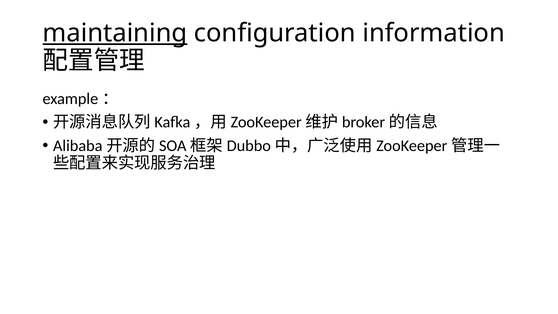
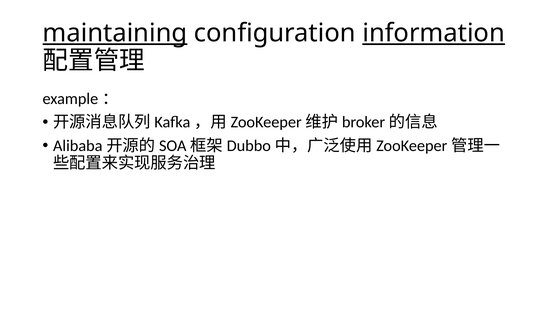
information underline: none -> present
